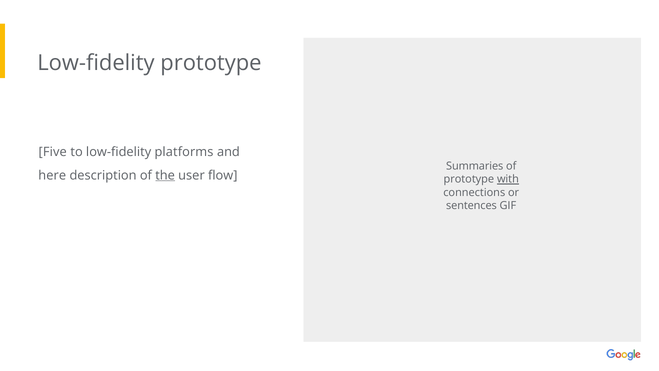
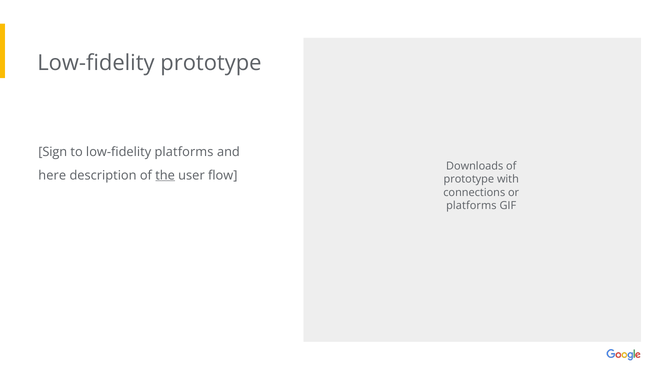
Five: Five -> Sign
Summaries: Summaries -> Downloads
with underline: present -> none
sentences at (471, 206): sentences -> platforms
